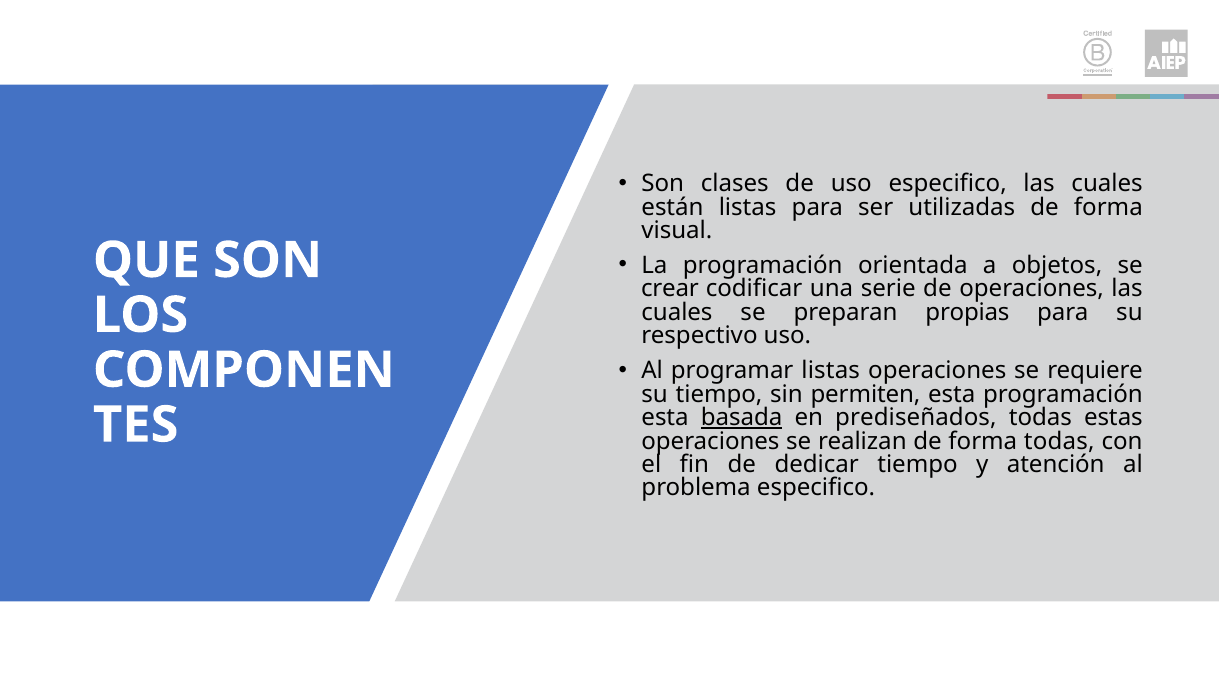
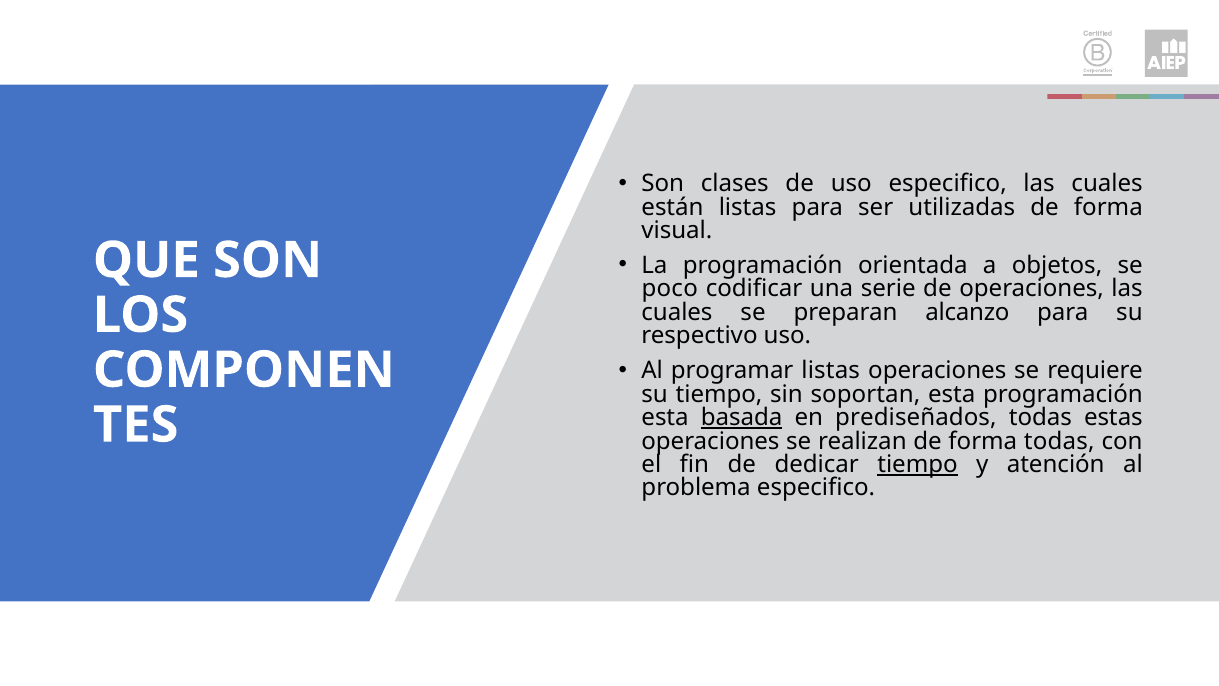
crear: crear -> poco
propias: propias -> alcanzo
permiten: permiten -> soportan
tiempo at (917, 464) underline: none -> present
